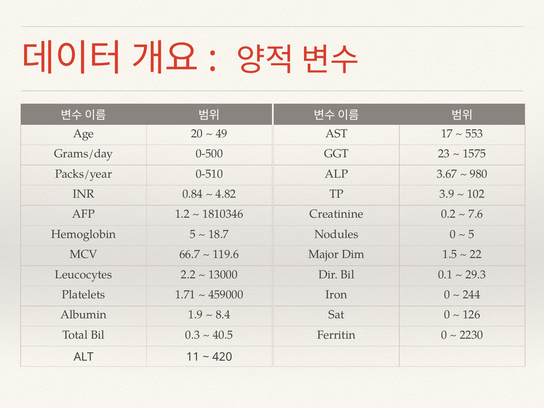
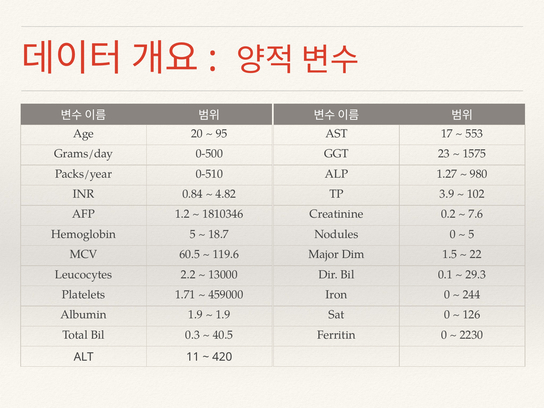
49: 49 -> 95
3.67: 3.67 -> 1.27
66.7: 66.7 -> 60.5
8.4 at (223, 315): 8.4 -> 1.9
